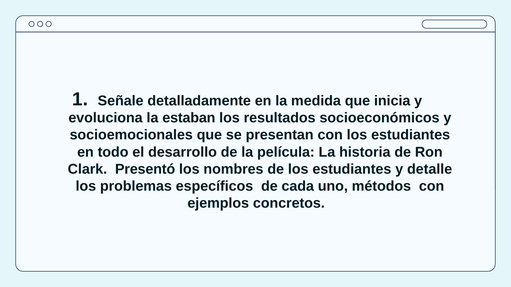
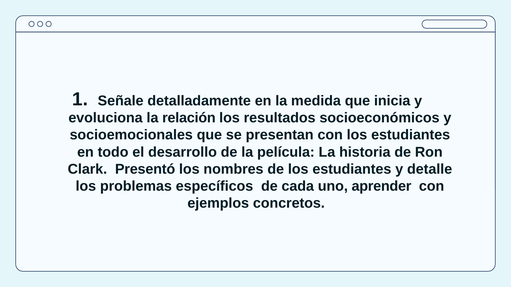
estaban: estaban -> relación
métodos: métodos -> aprender
